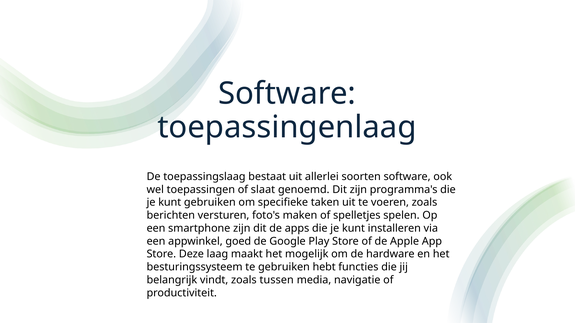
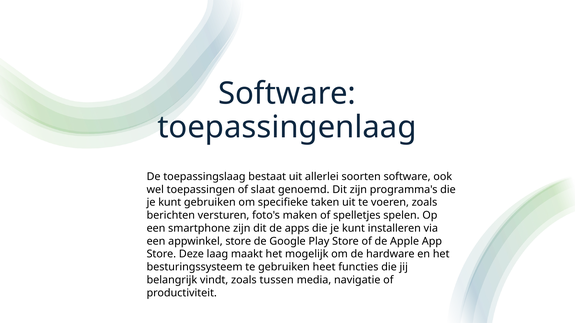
appwinkel goed: goed -> store
hebt: hebt -> heet
